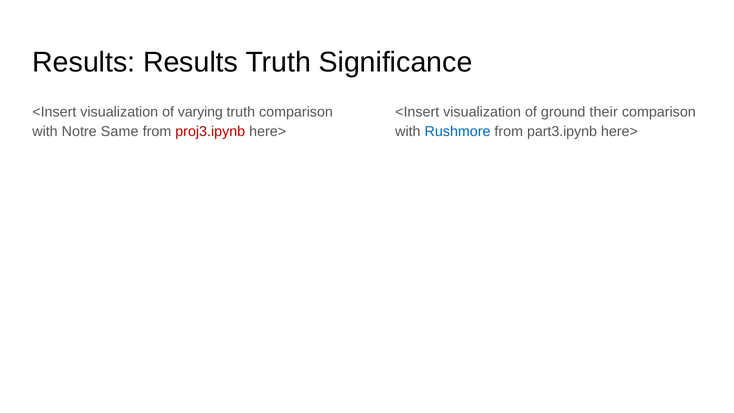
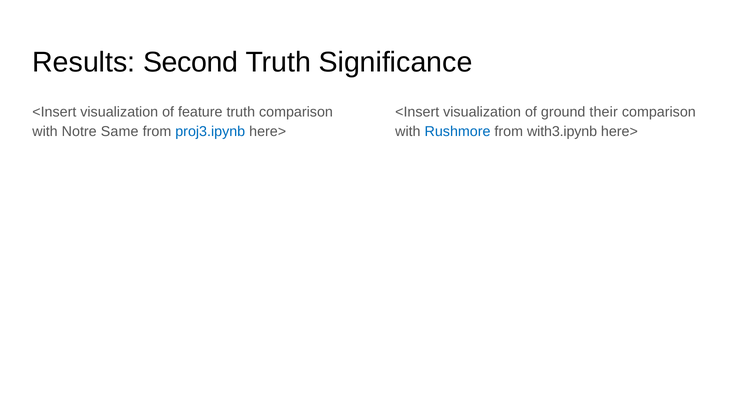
Results Results: Results -> Second
varying: varying -> feature
proj3.ipynb colour: red -> blue
part3.ipynb: part3.ipynb -> with3.ipynb
